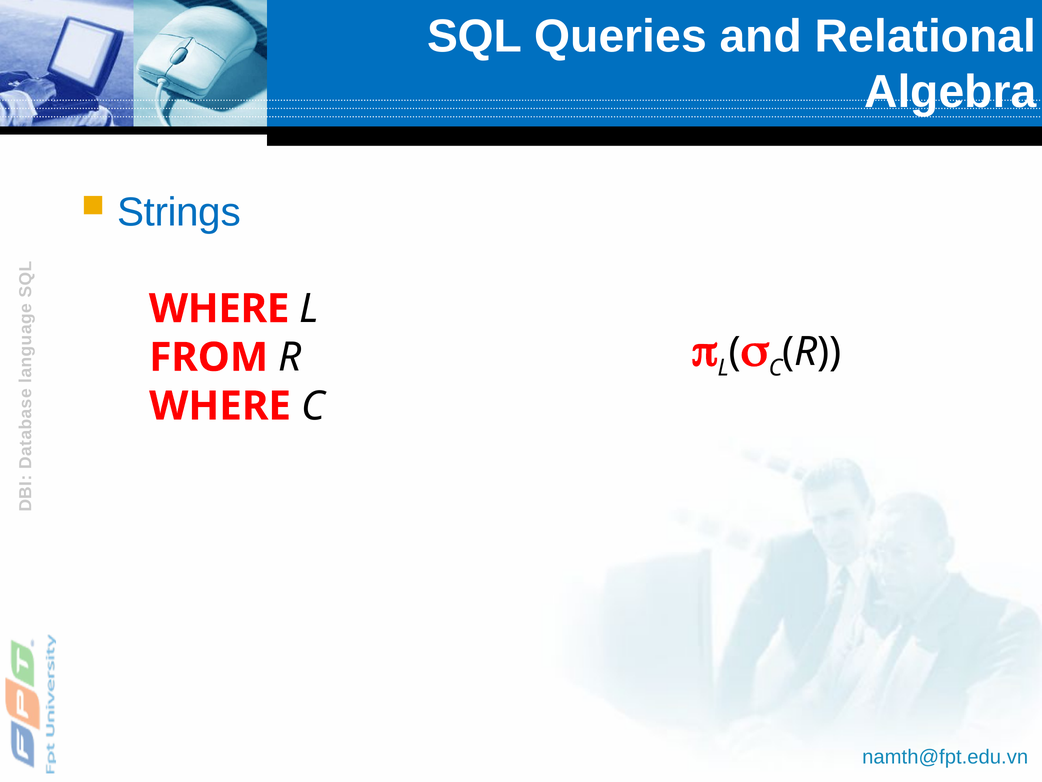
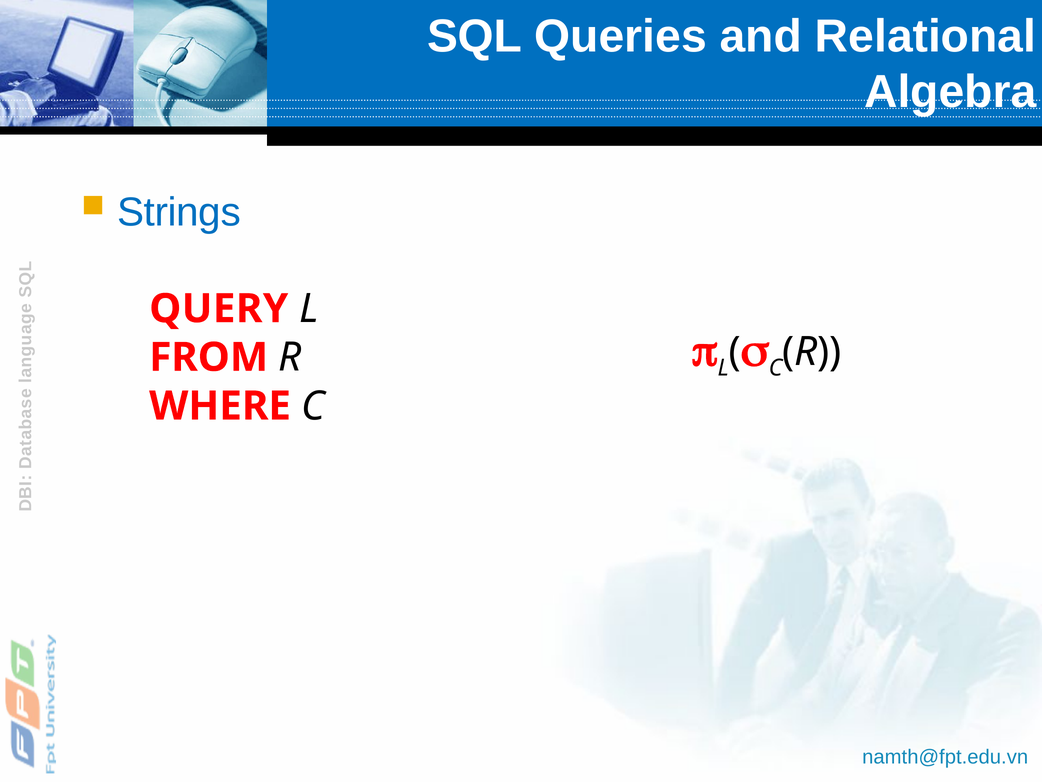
WHERE at (219, 309): WHERE -> QUERY
